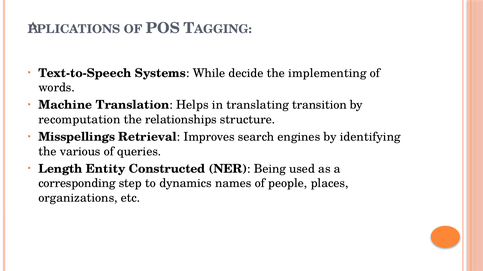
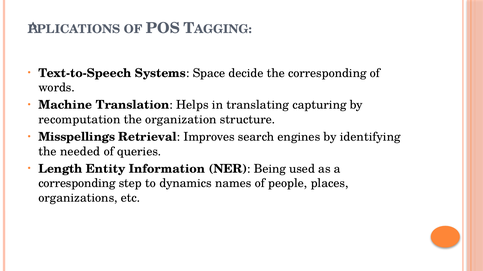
While: While -> Space
the implementing: implementing -> corresponding
transition: transition -> capturing
relationships: relationships -> organization
various: various -> needed
Constructed: Constructed -> Information
